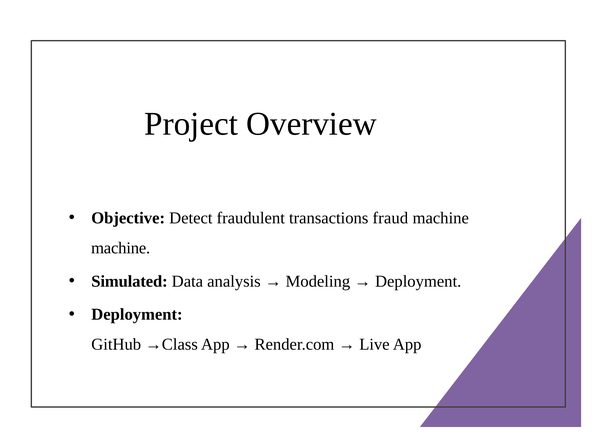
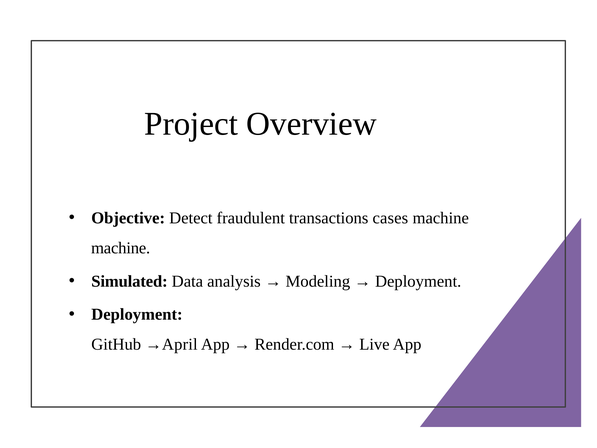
fraud: fraud -> cases
→Class: →Class -> →April
